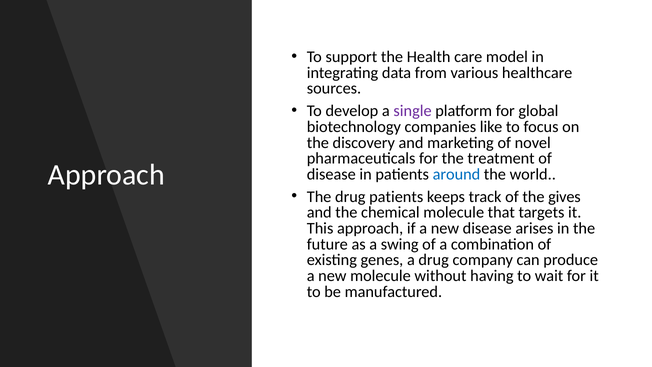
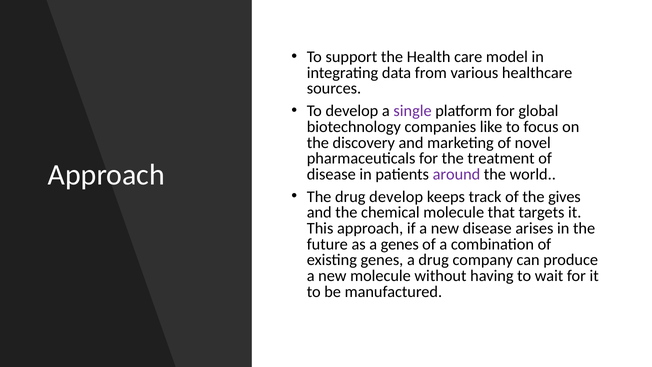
around colour: blue -> purple
drug patients: patients -> develop
a swing: swing -> genes
